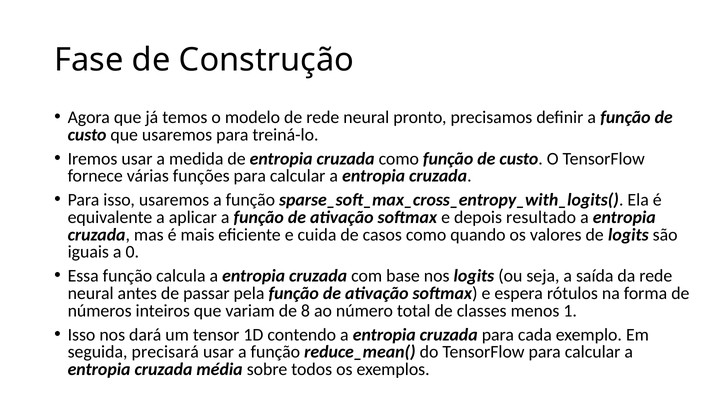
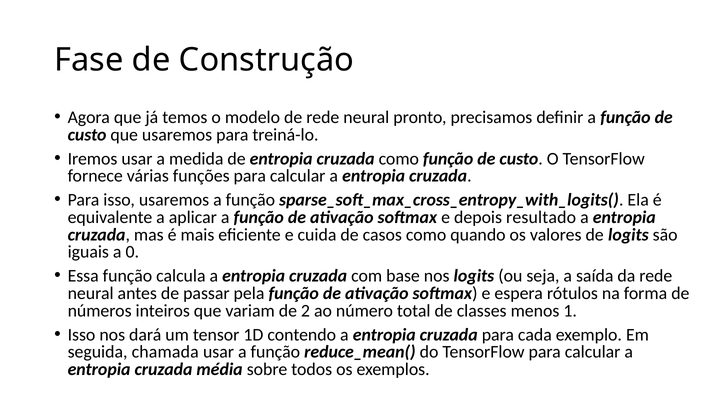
8: 8 -> 2
precisará: precisará -> chamada
